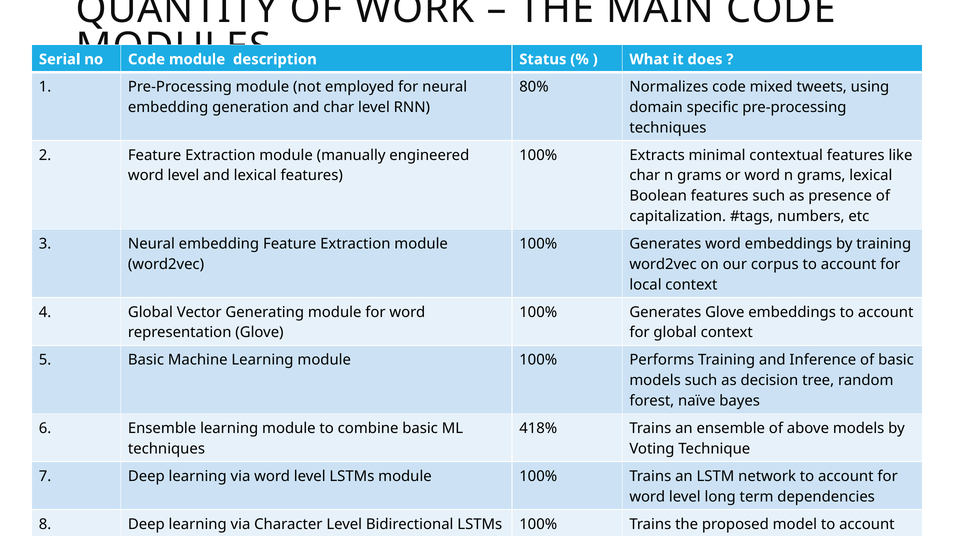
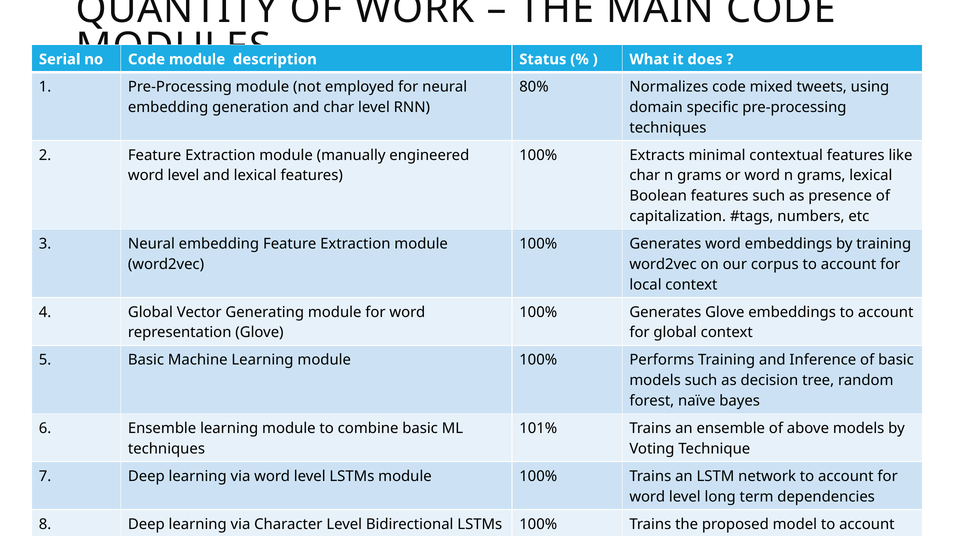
418%: 418% -> 101%
